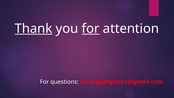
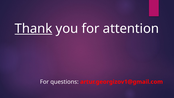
for at (91, 29) underline: present -> none
